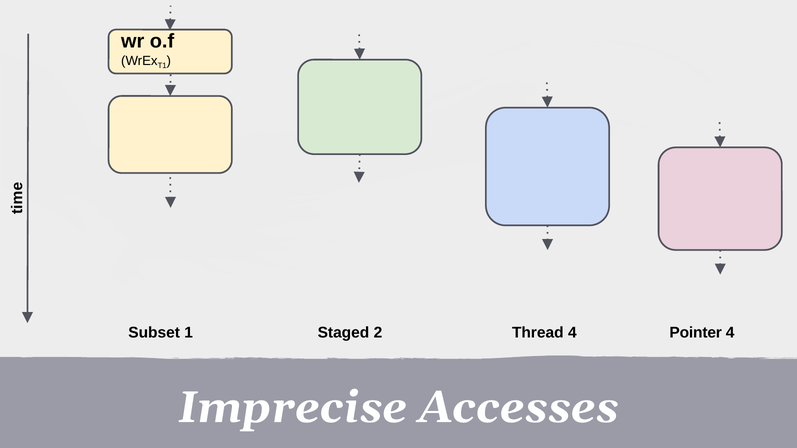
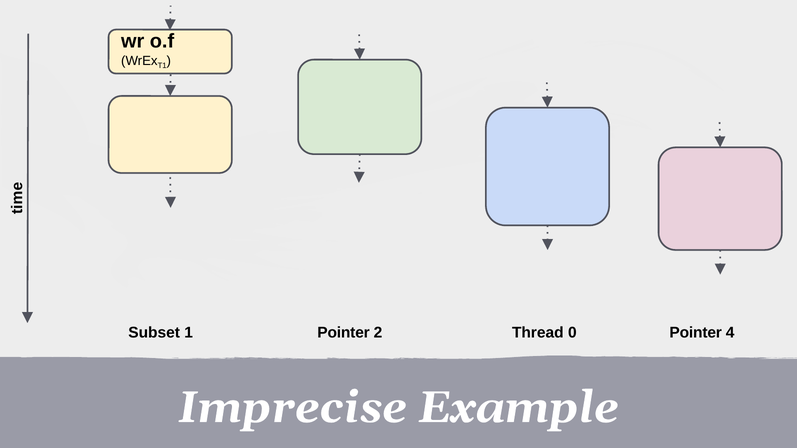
Staged at (343, 333): Staged -> Pointer
Thread 4: 4 -> 0
Accesses: Accesses -> Example
